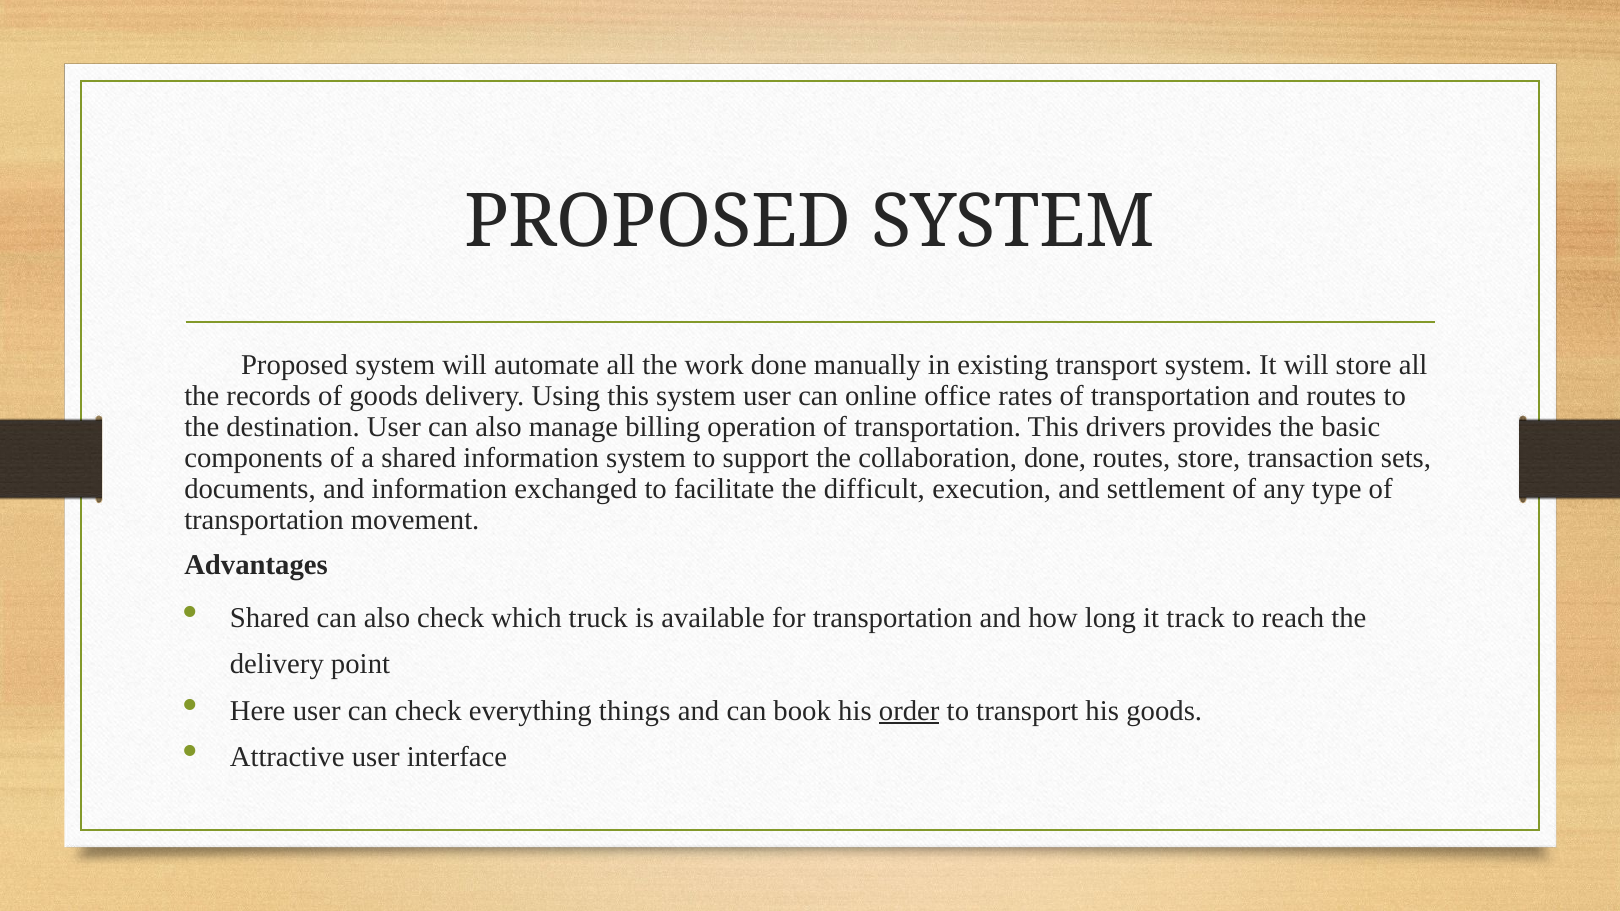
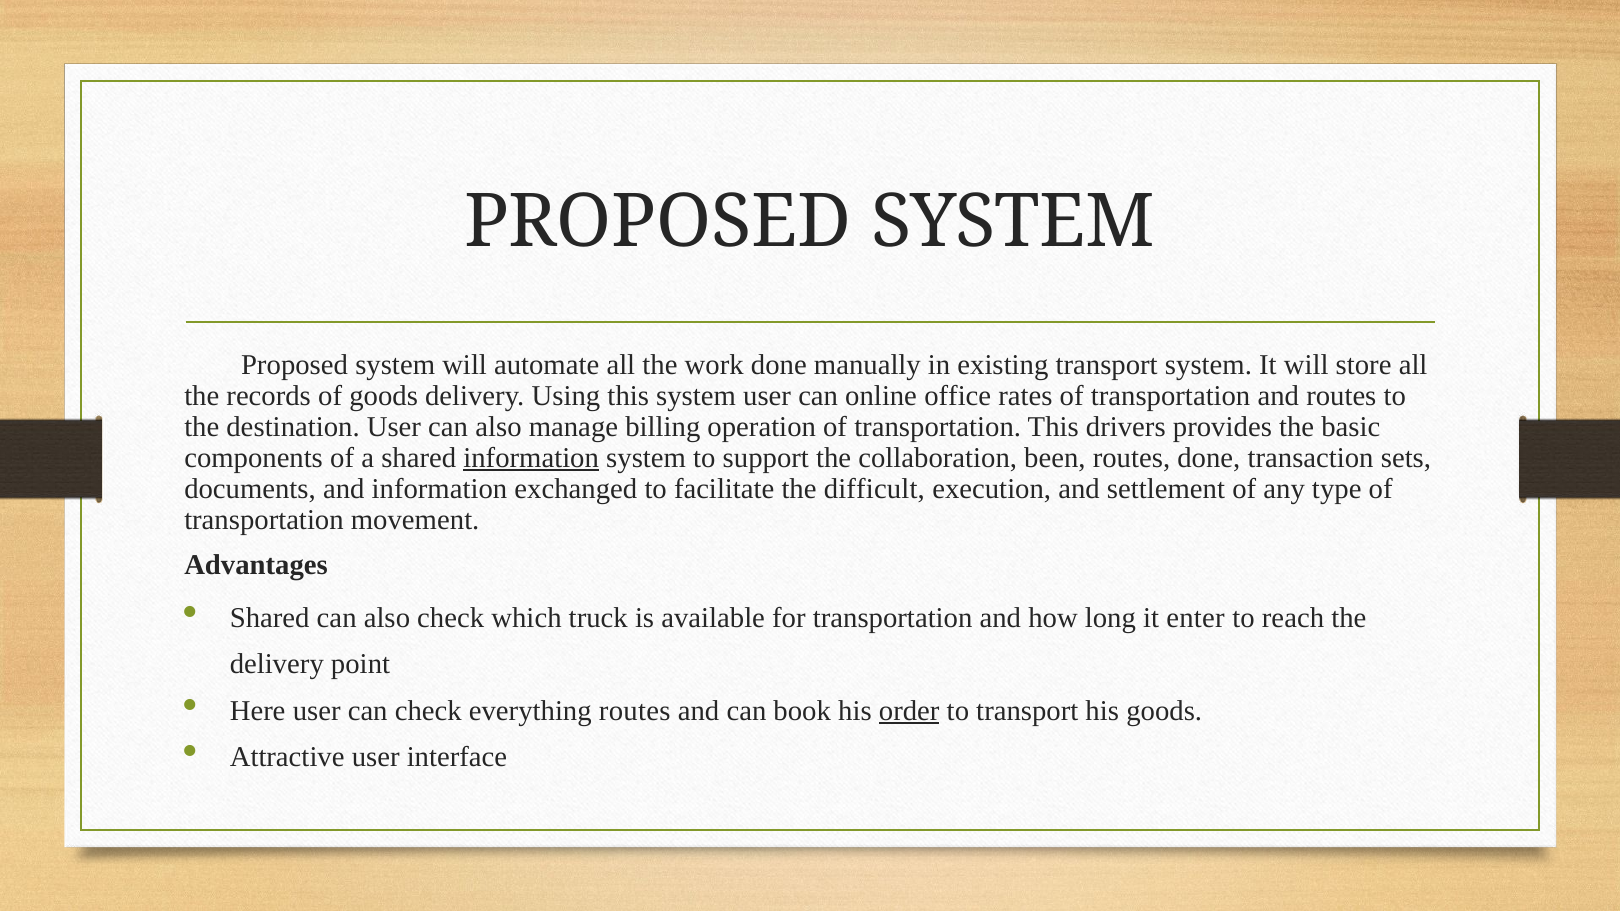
information at (531, 458) underline: none -> present
collaboration done: done -> been
routes store: store -> done
track: track -> enter
everything things: things -> routes
